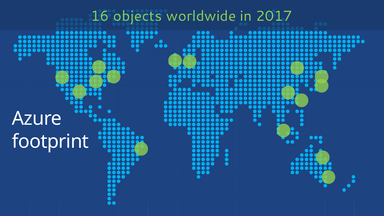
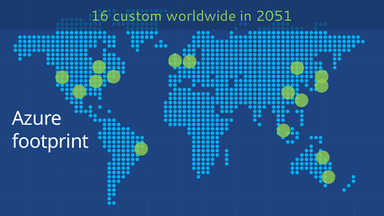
objects: objects -> custom
2017: 2017 -> 2051
